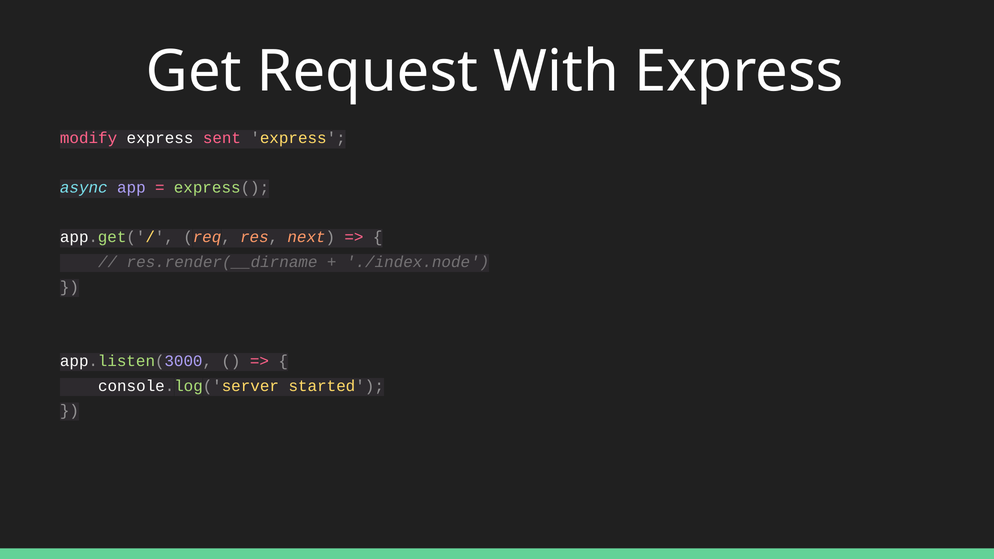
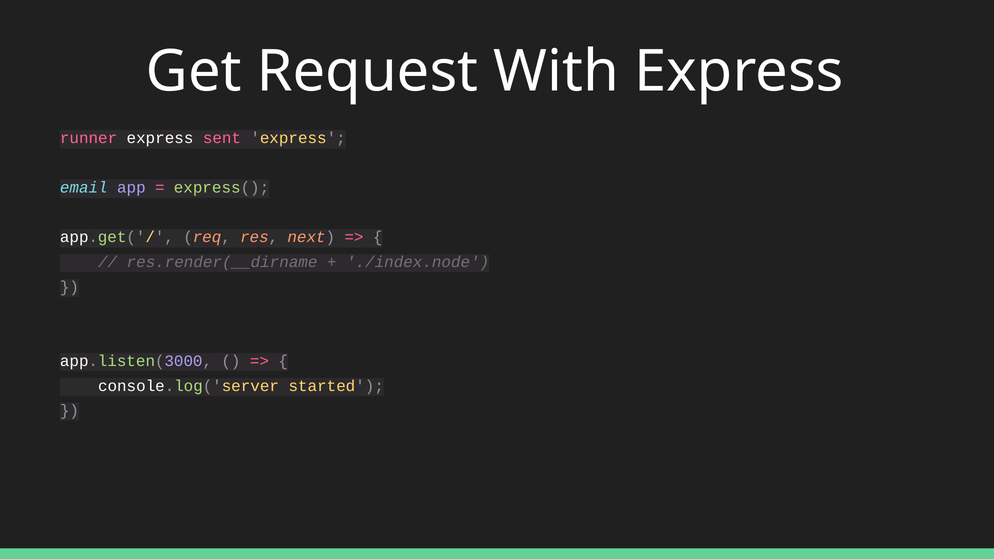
modify: modify -> runner
async: async -> email
